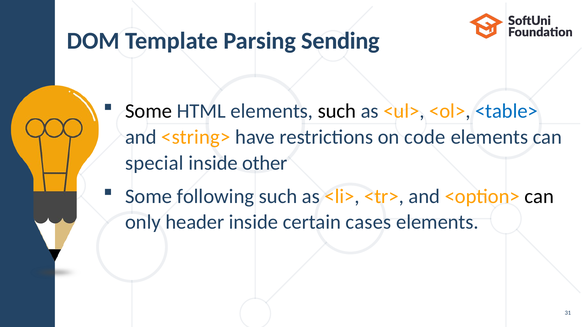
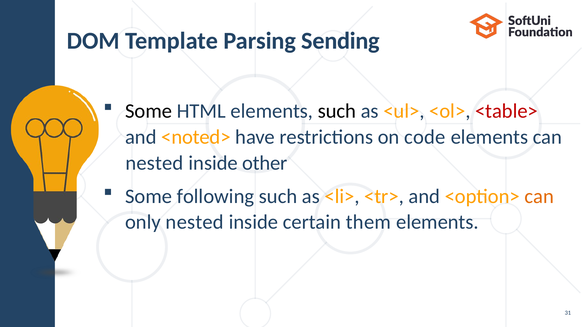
<table> colour: blue -> red
<string>: <string> -> <noted>
special at (154, 163): special -> nested
can at (539, 196) colour: black -> orange
only header: header -> nested
cases: cases -> them
